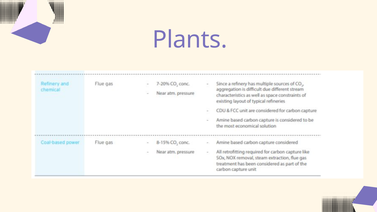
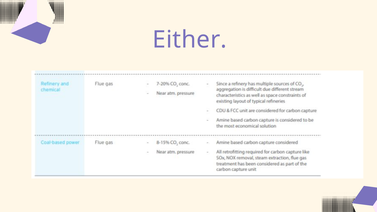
Plants: Plants -> Either
